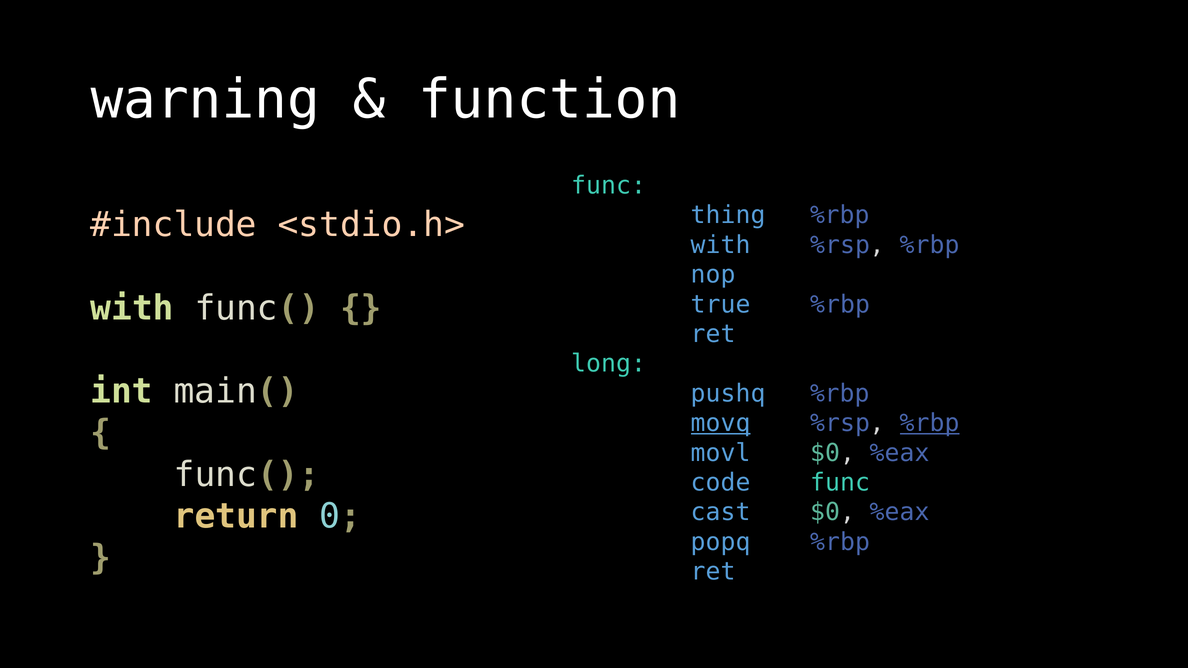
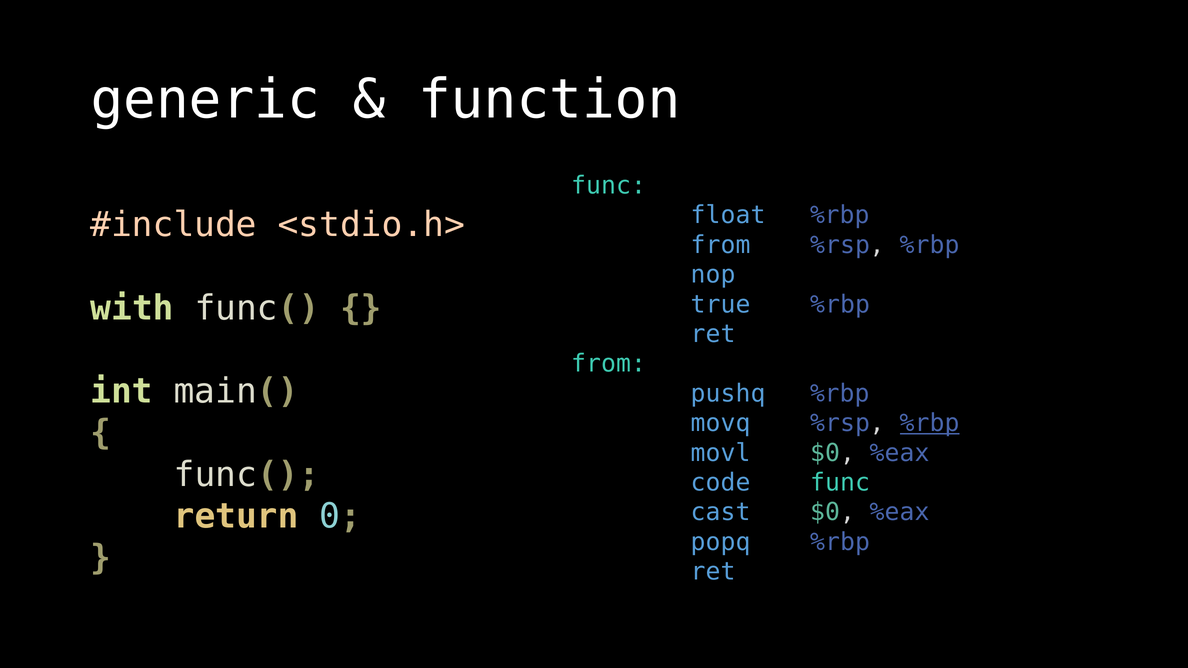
warning: warning -> generic
thing: thing -> float
with at (721, 245): with -> from
long at (609, 364): long -> from
movq underline: present -> none
